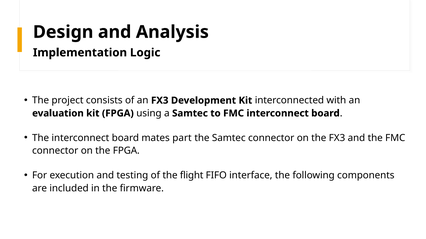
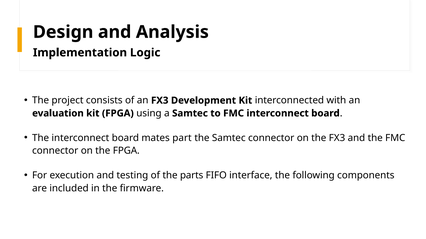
flight: flight -> parts
